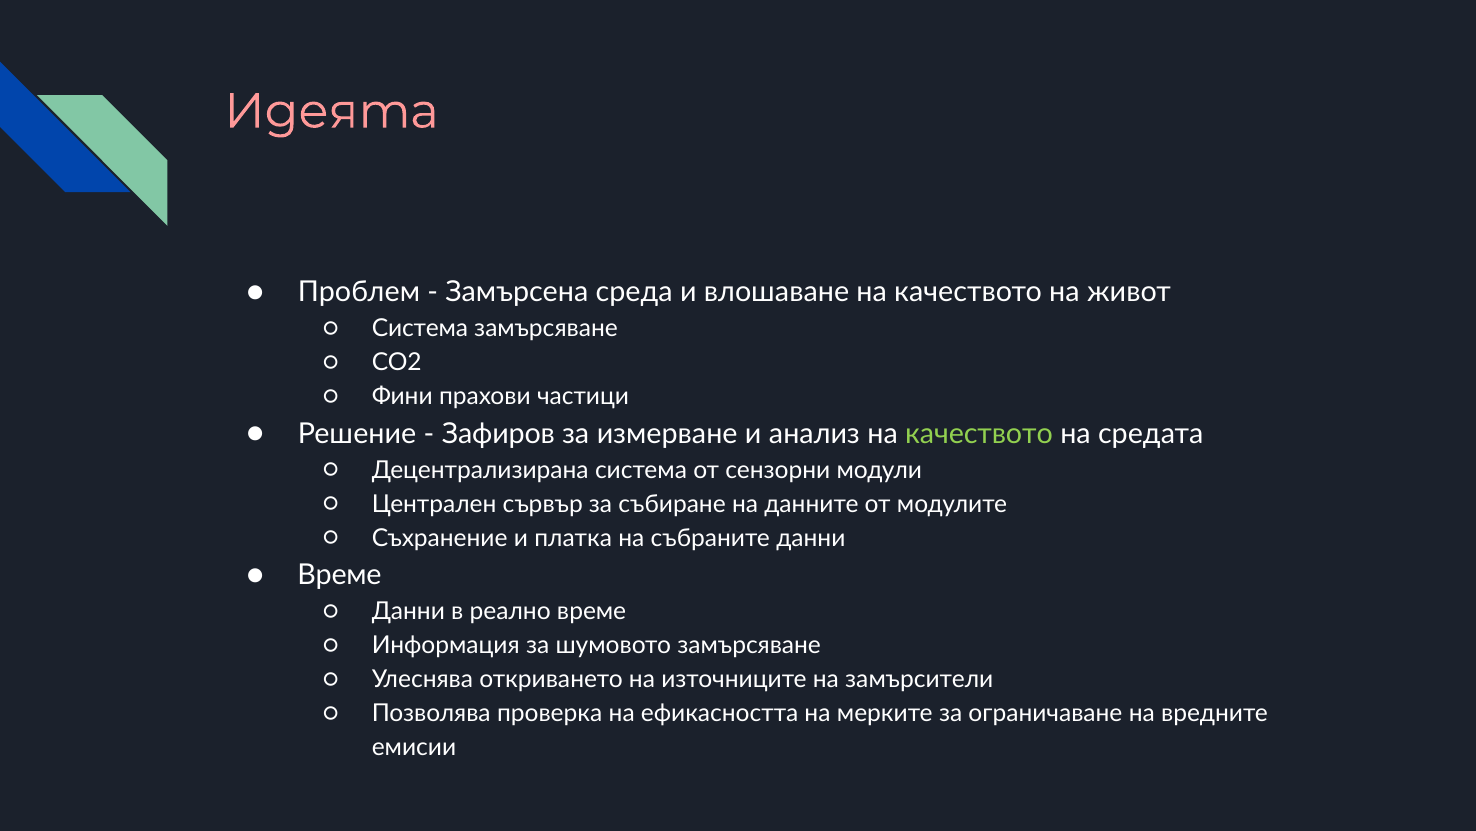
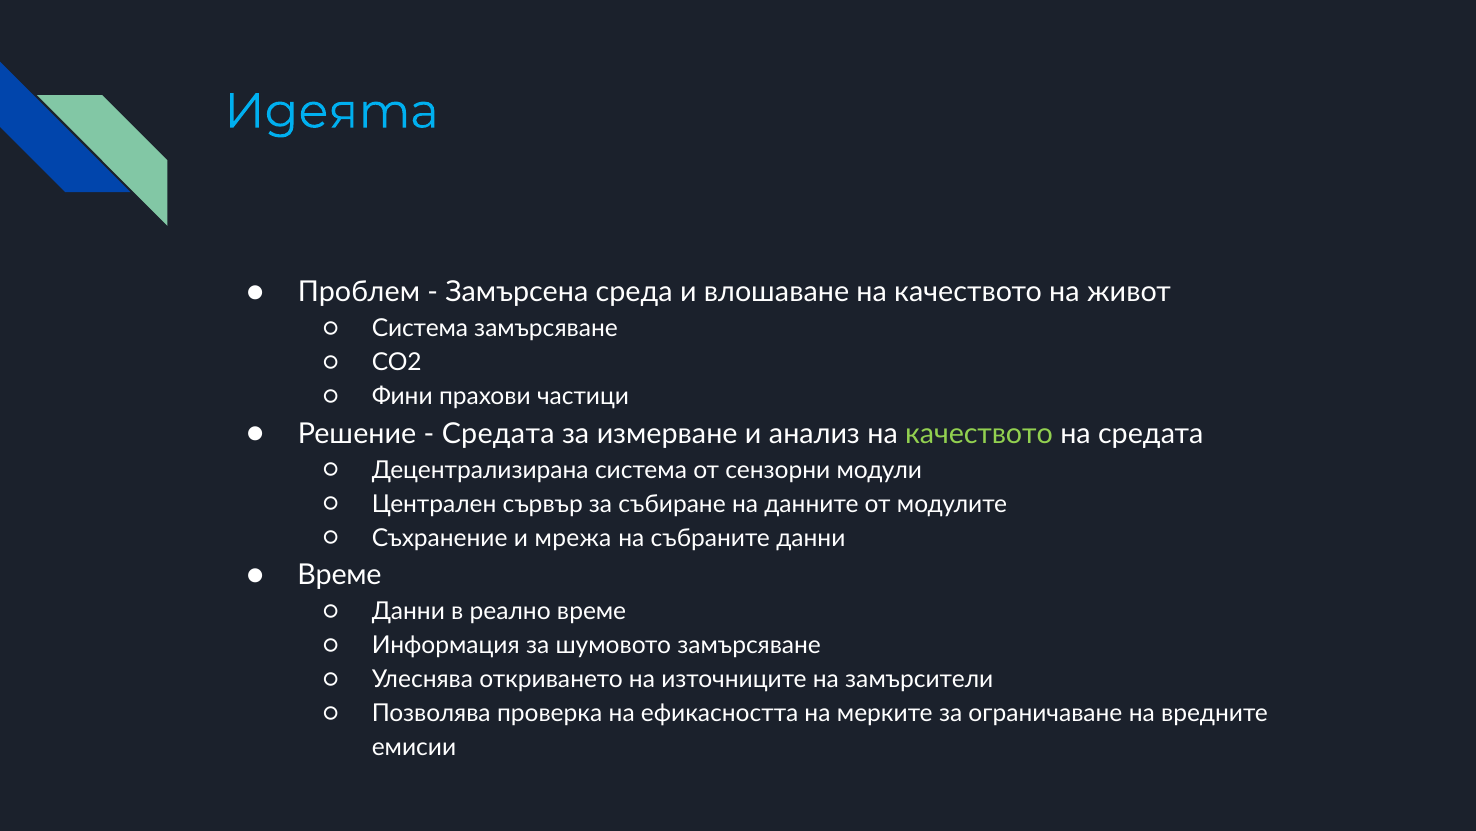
Идеята colour: pink -> light blue
Зафиров at (498, 434): Зафиров -> Средата
платка: платка -> мрежа
